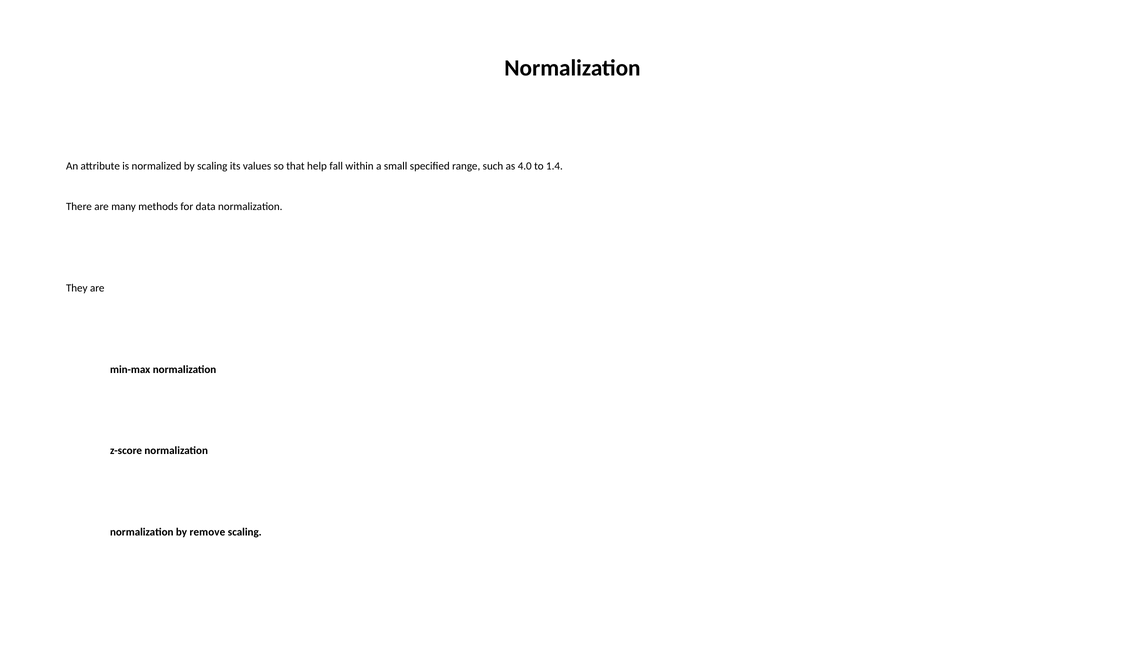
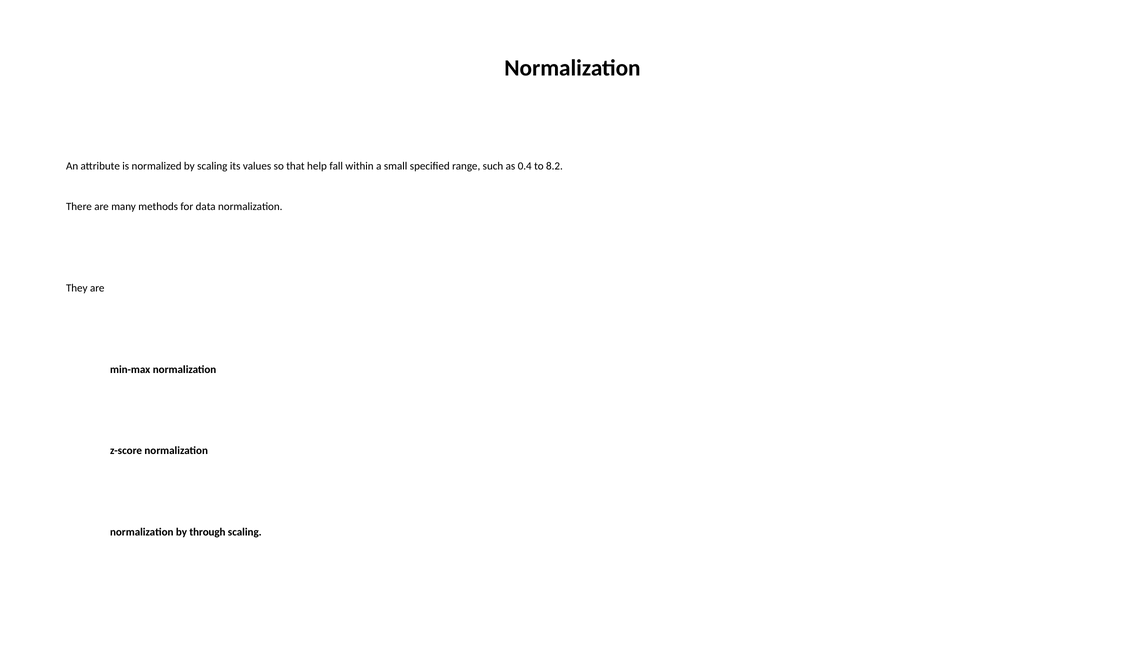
4.0: 4.0 -> 0.4
1.4: 1.4 -> 8.2
remove: remove -> through
